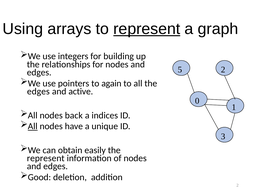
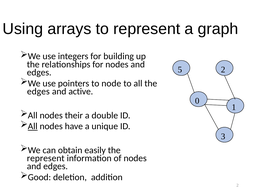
represent at (147, 29) underline: present -> none
again: again -> node
back: back -> their
indices: indices -> double
